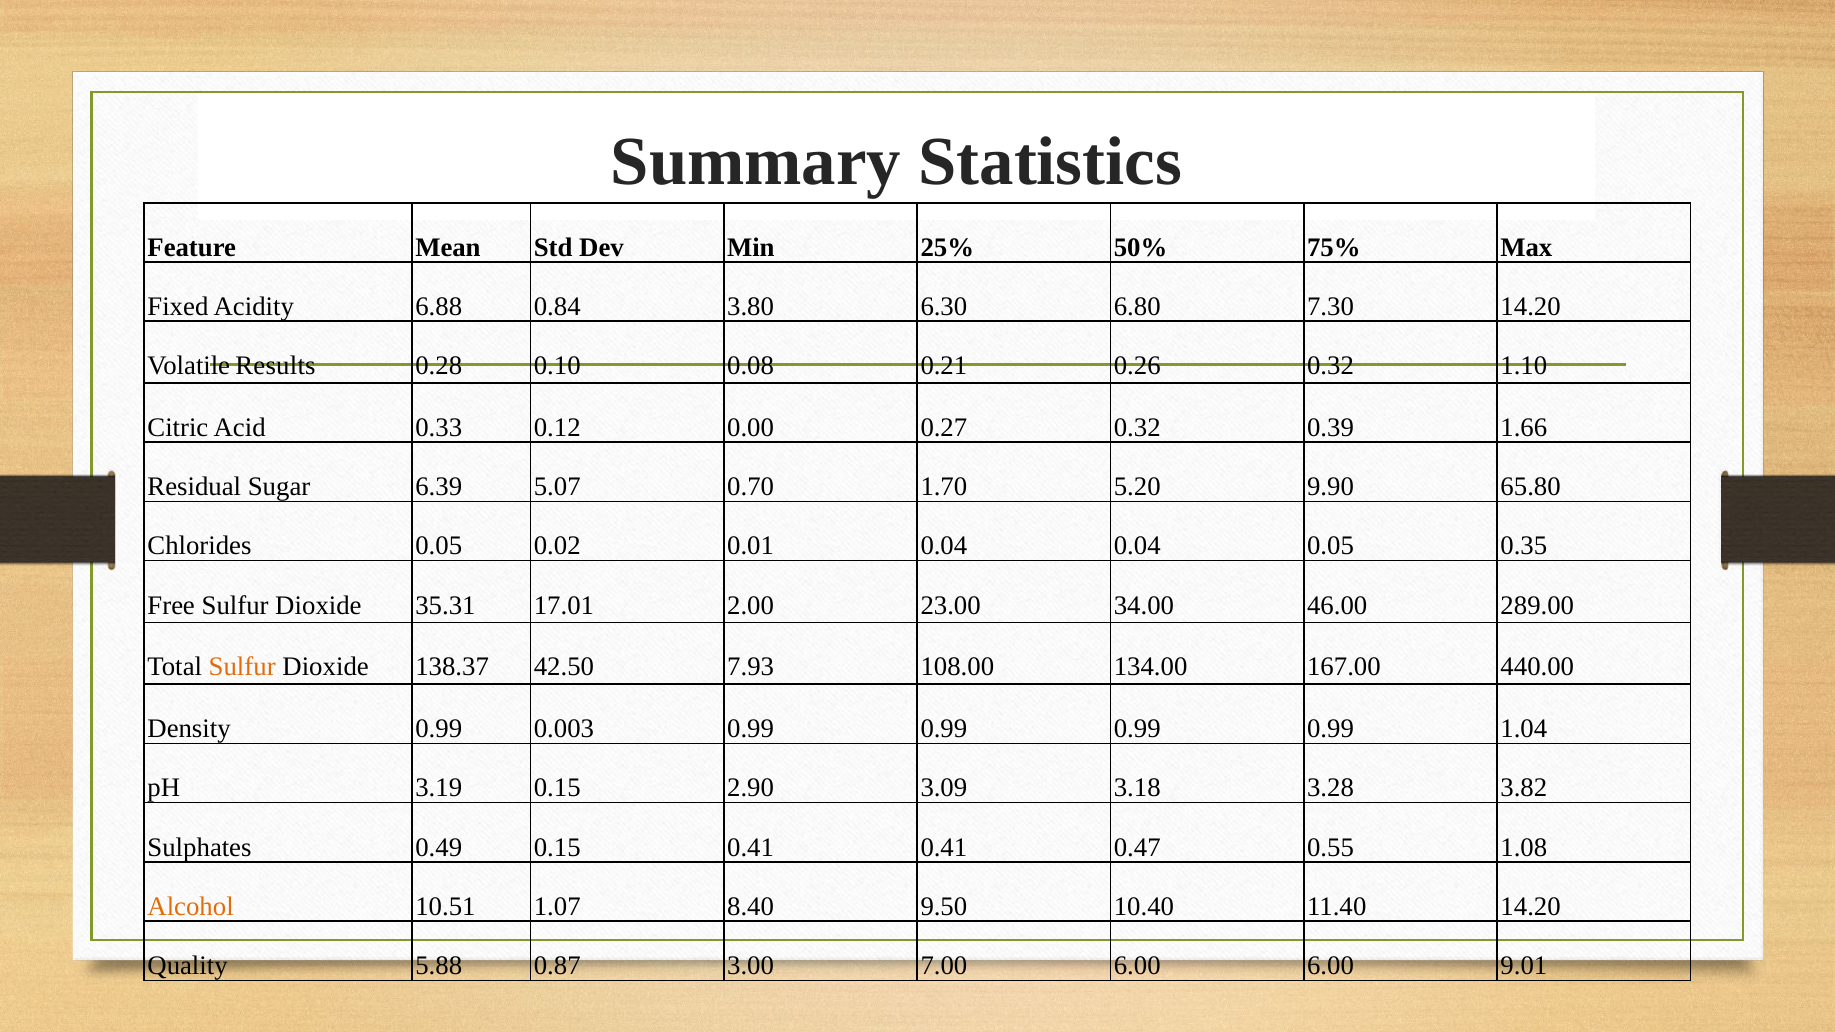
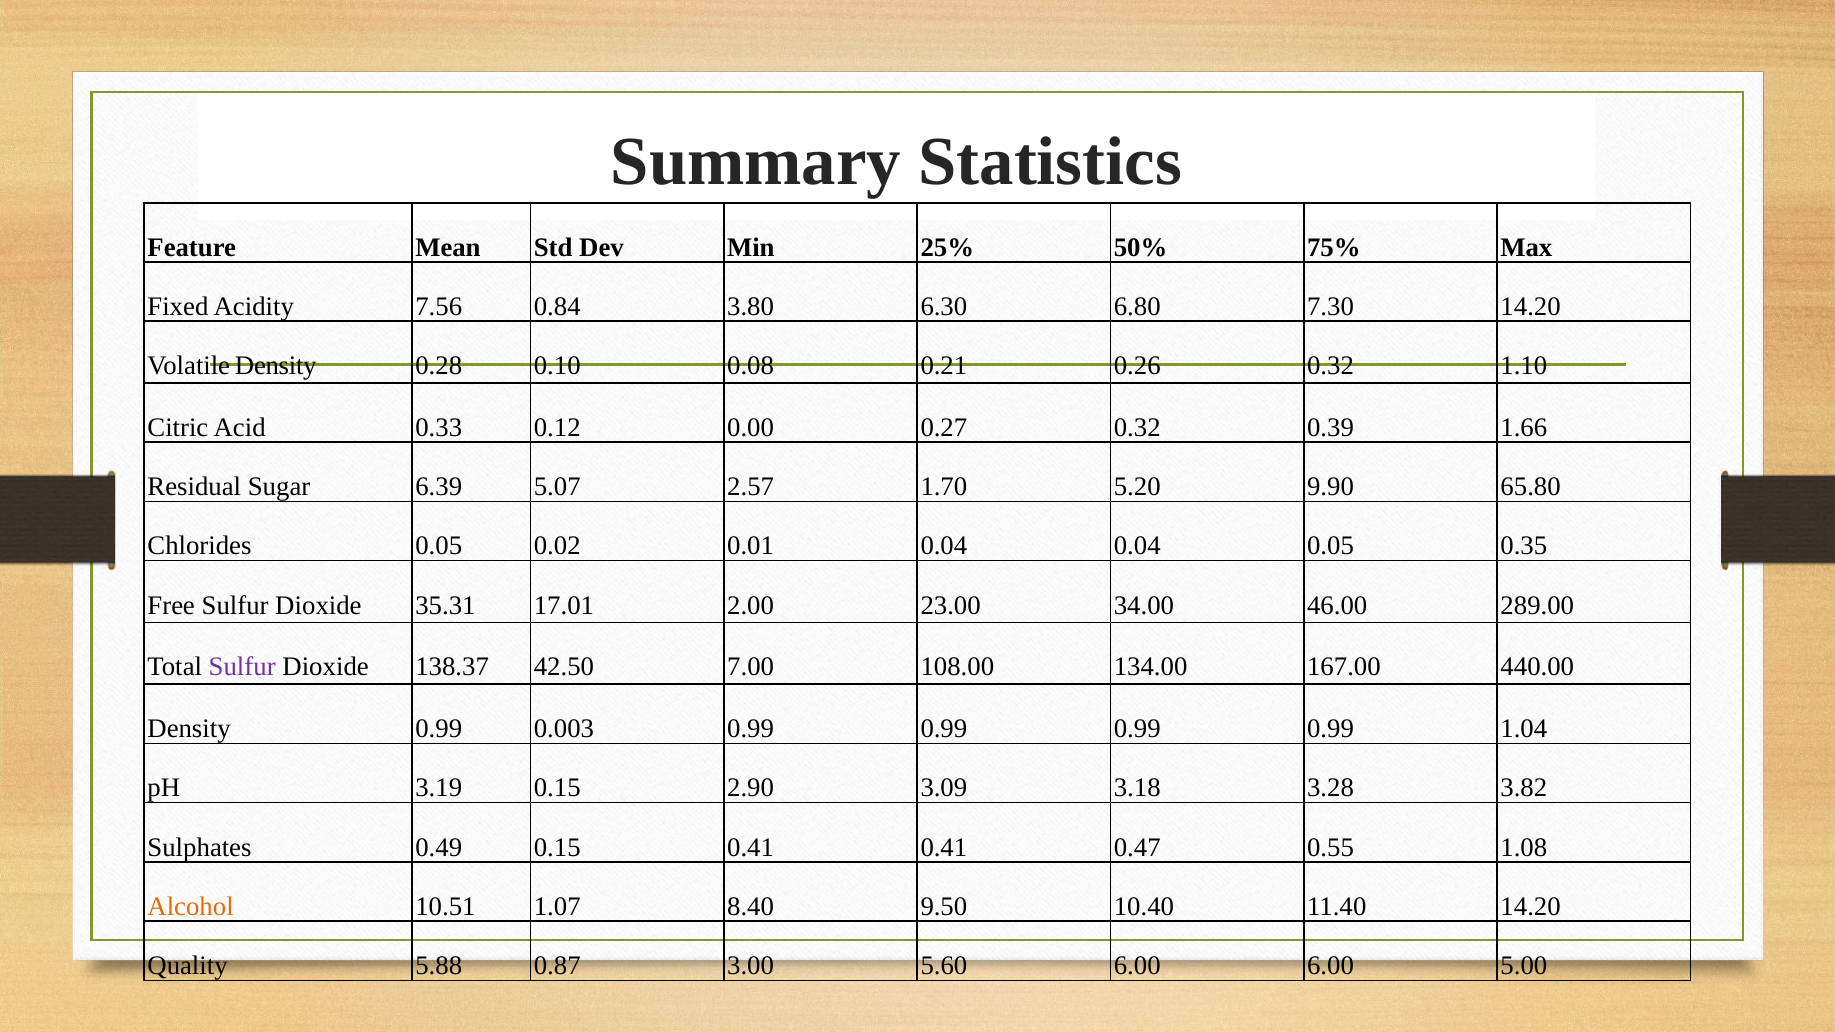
6.88: 6.88 -> 7.56
Volatile Results: Results -> Density
0.70: 0.70 -> 2.57
Sulfur at (242, 667) colour: orange -> purple
7.93: 7.93 -> 7.00
7.00: 7.00 -> 5.60
9.01: 9.01 -> 5.00
